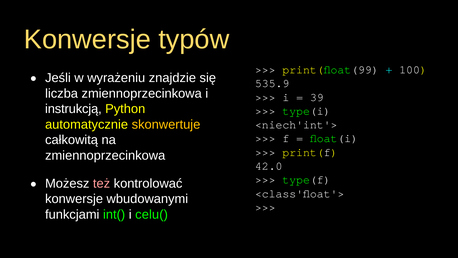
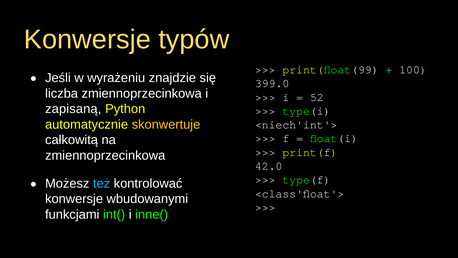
535.9: 535.9 -> 399.0
39: 39 -> 52
instrukcją: instrukcją -> zapisaną
też colour: pink -> light blue
celu(: celu( -> inne(
